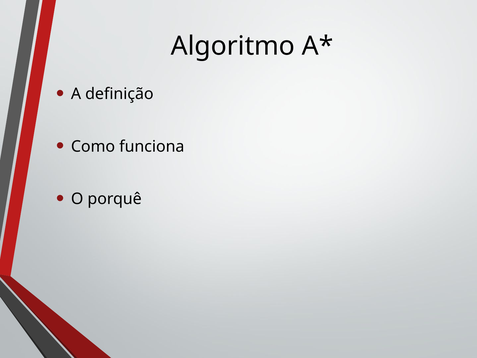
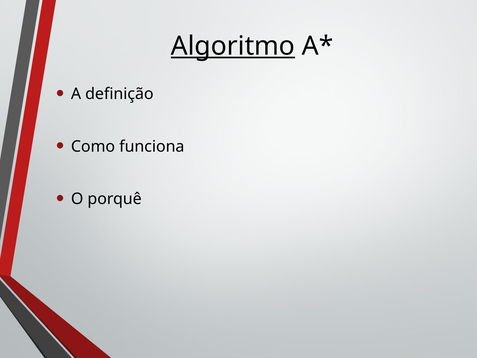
Algoritmo underline: none -> present
